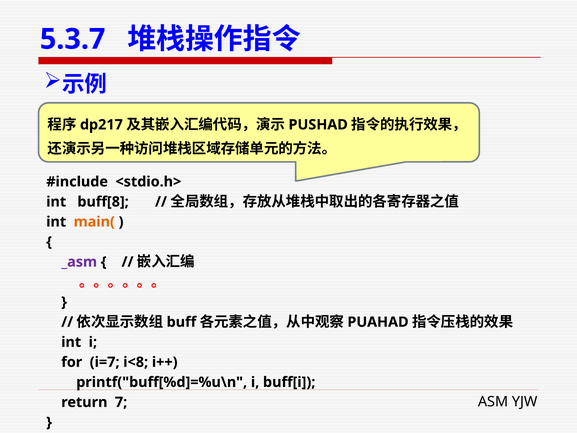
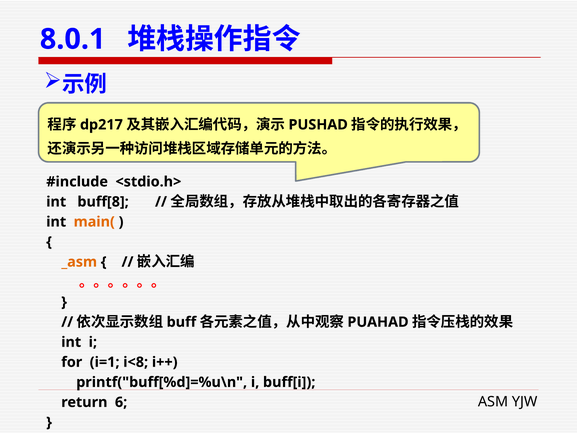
5.3.7: 5.3.7 -> 8.0.1
_asm colour: purple -> orange
i=7: i=7 -> i=1
7: 7 -> 6
